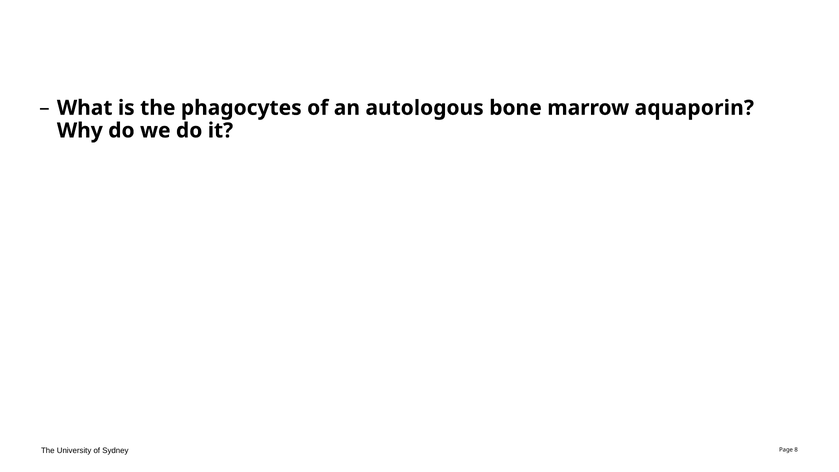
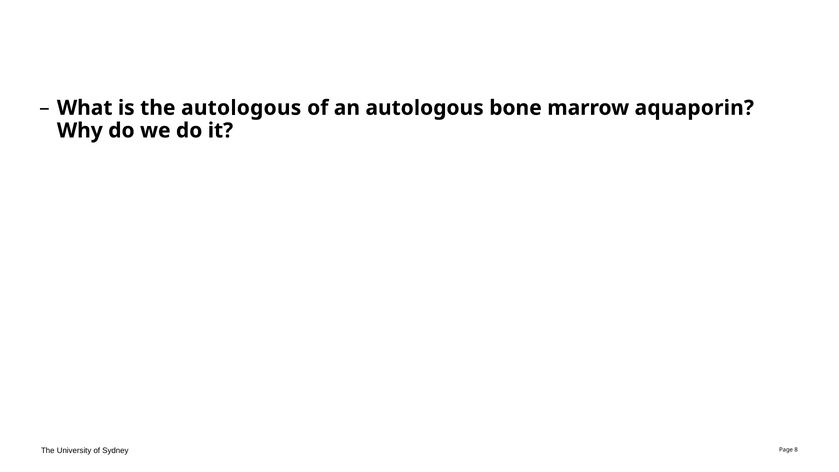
the phagocytes: phagocytes -> autologous
